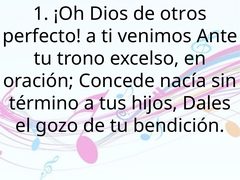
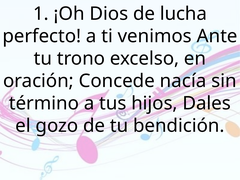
otros: otros -> lucha
